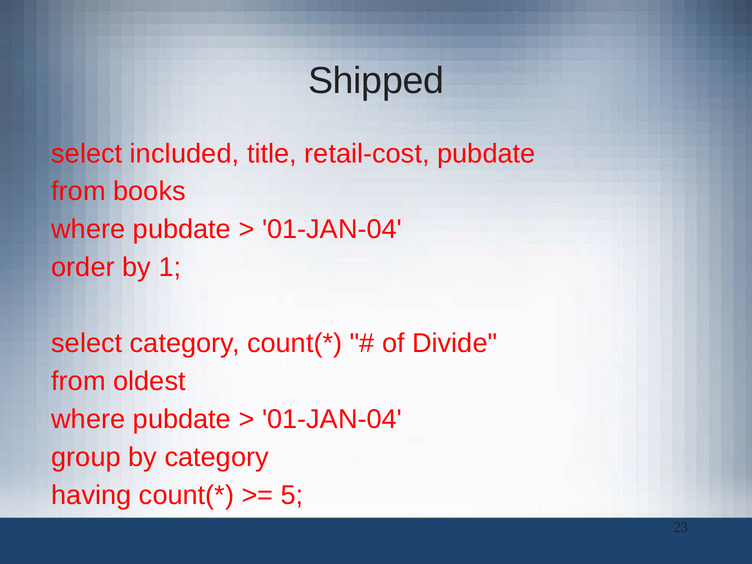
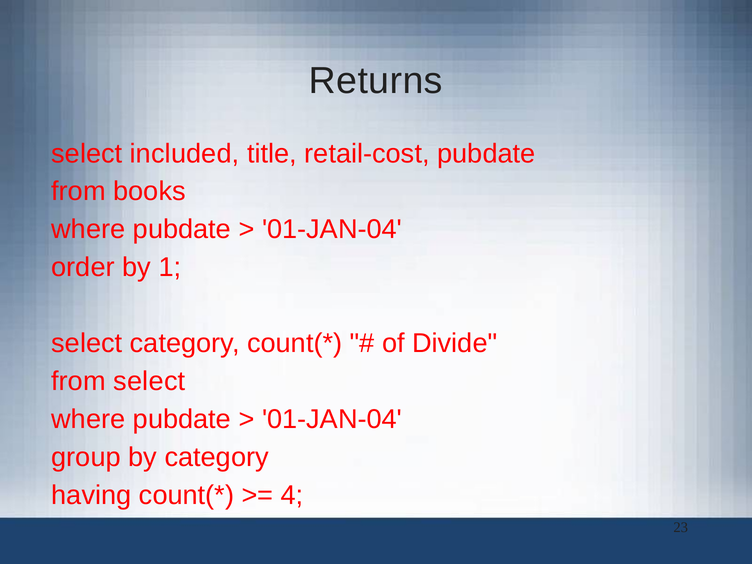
Shipped: Shipped -> Returns
from oldest: oldest -> select
5: 5 -> 4
